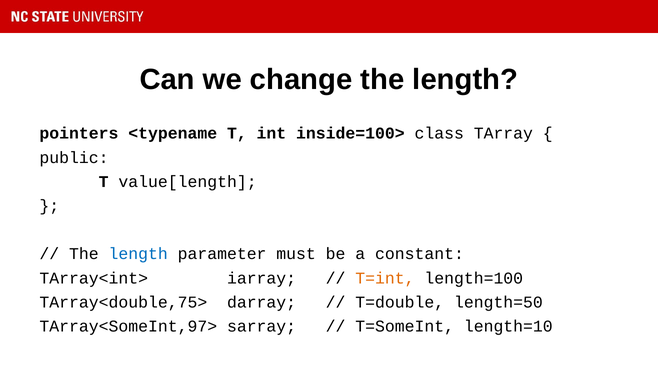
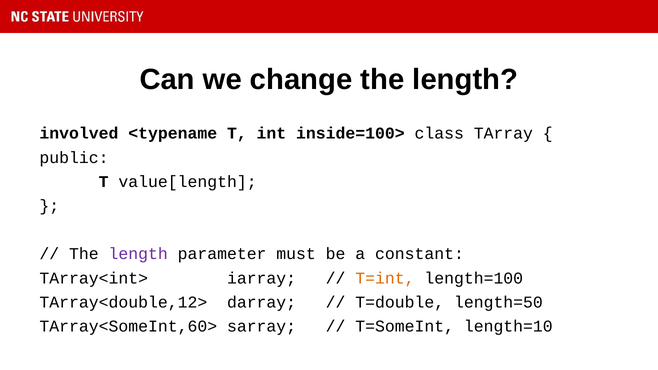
pointers: pointers -> involved
length at (138, 254) colour: blue -> purple
TArray<double,75>: TArray<double,75> -> TArray<double,12>
TArray<SomeInt,97>: TArray<SomeInt,97> -> TArray<SomeInt,60>
